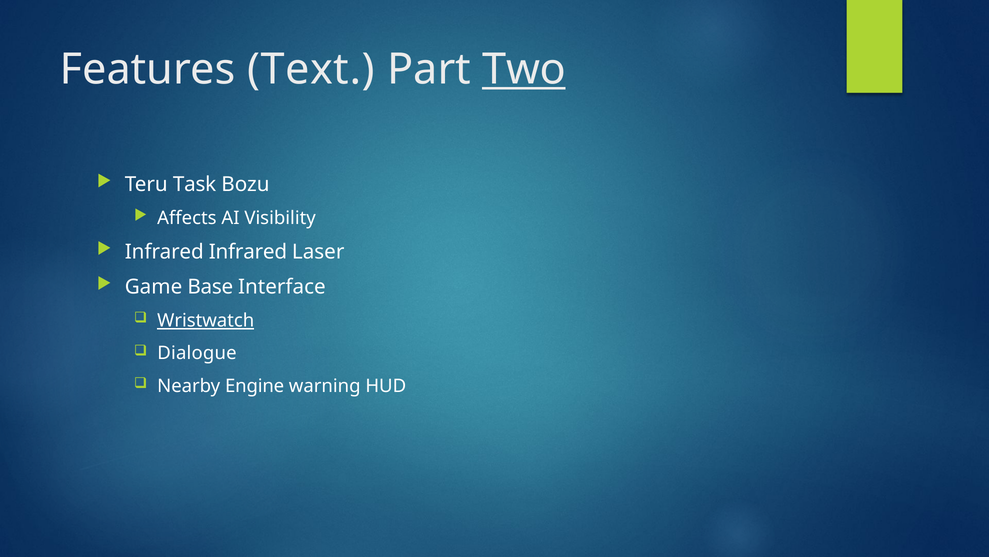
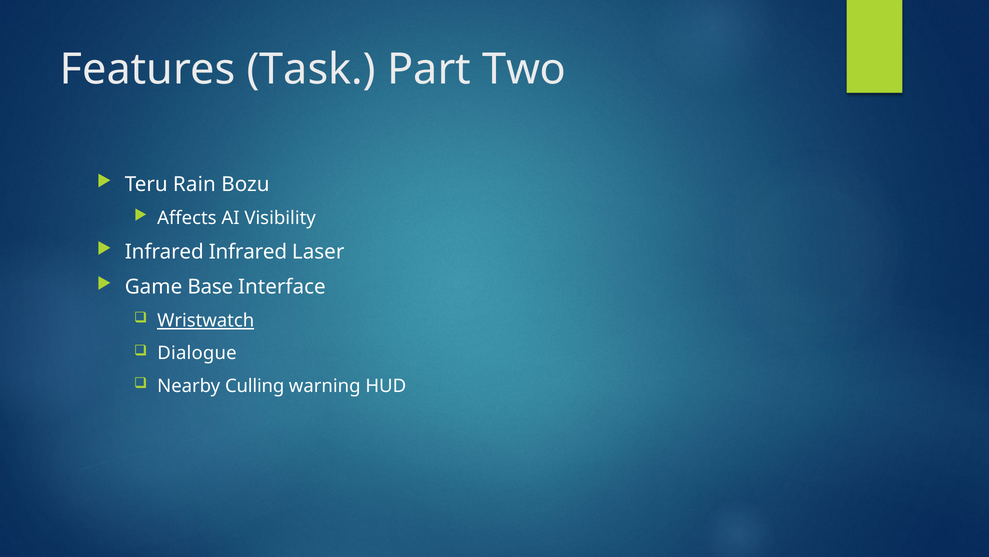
Text: Text -> Task
Two underline: present -> none
Task: Task -> Rain
Engine: Engine -> Culling
